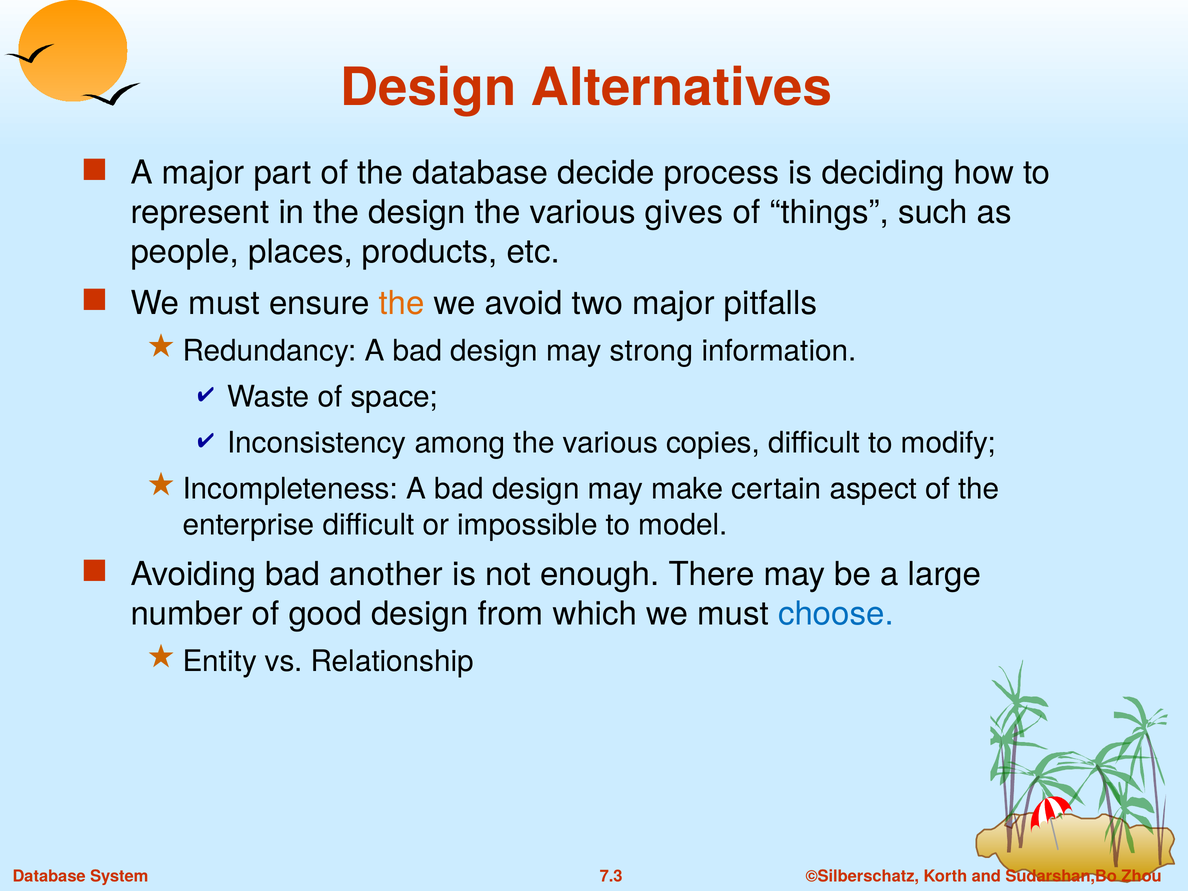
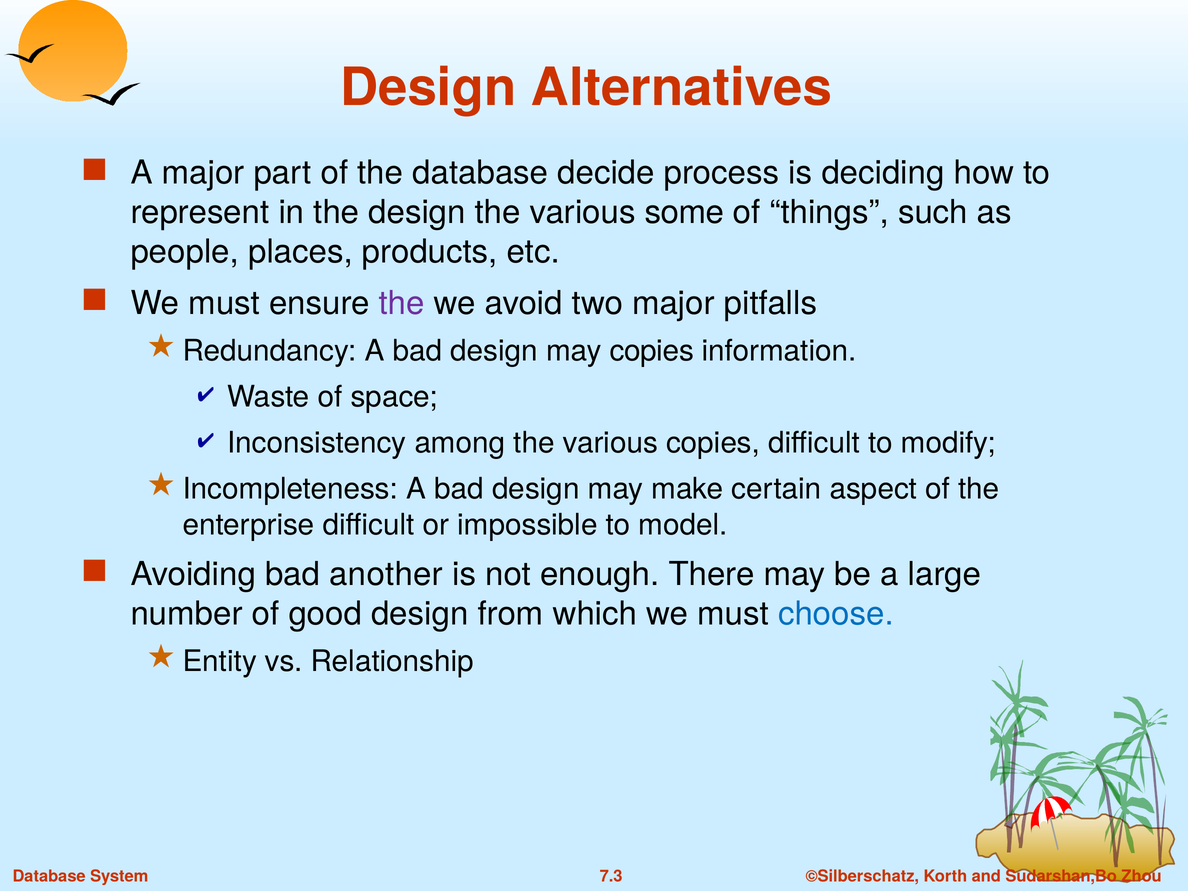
gives: gives -> some
the at (402, 303) colour: orange -> purple
may strong: strong -> copies
